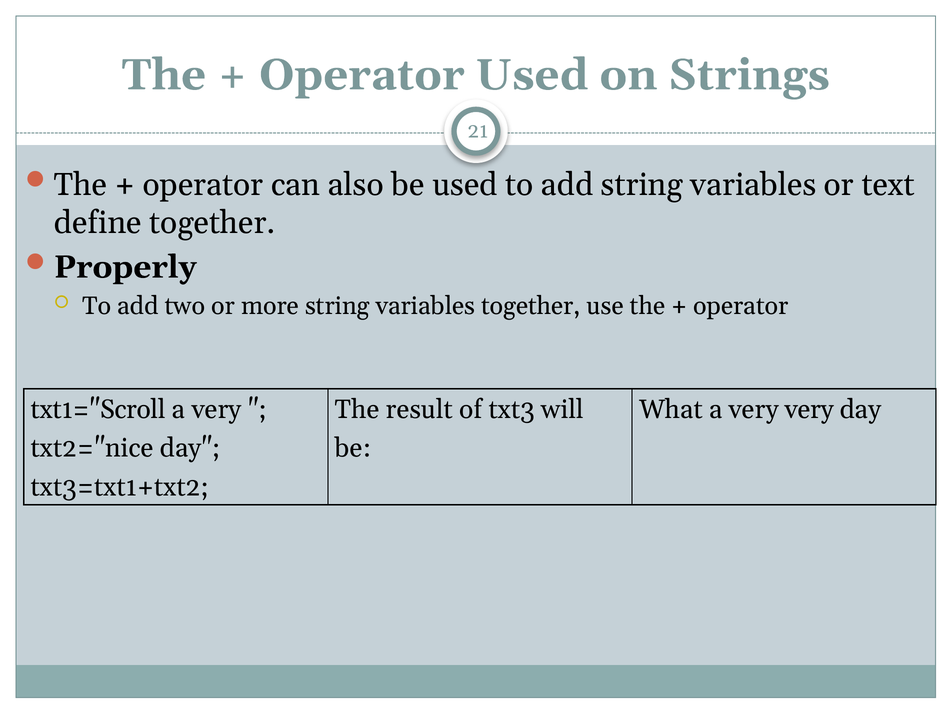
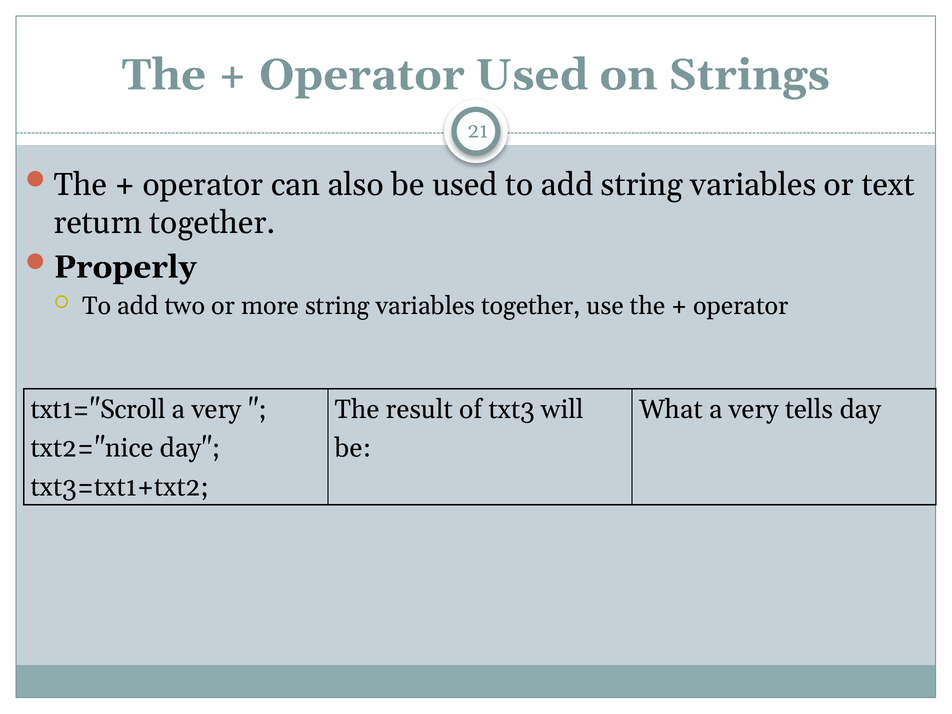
define: define -> return
very very: very -> tells
